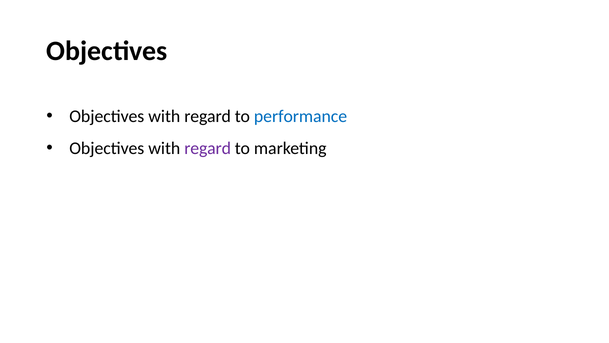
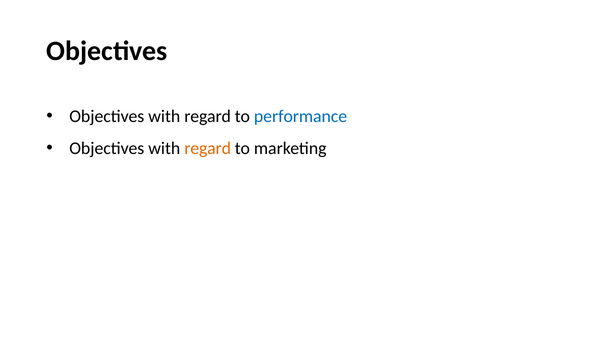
regard at (208, 148) colour: purple -> orange
